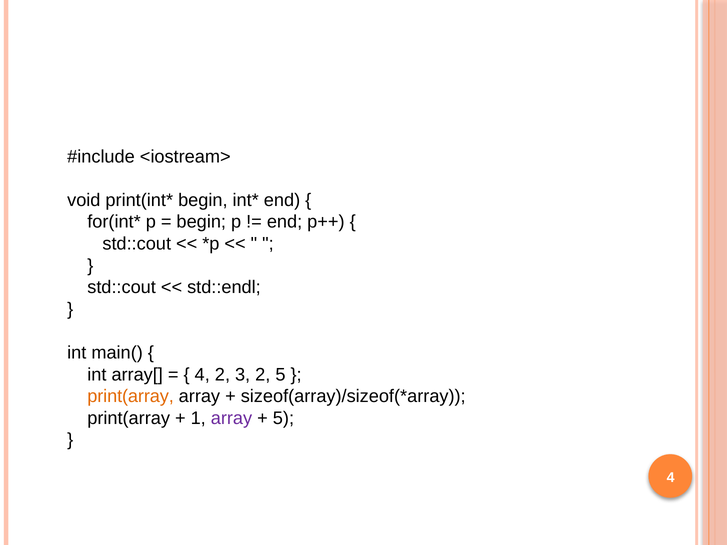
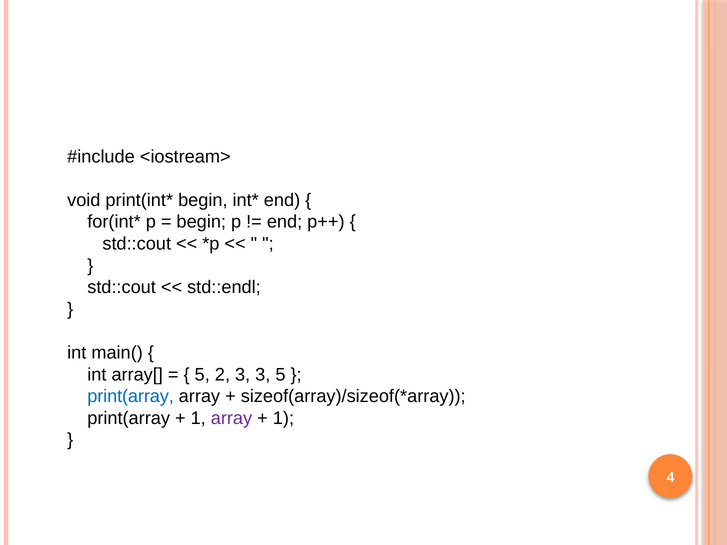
4 at (202, 375): 4 -> 5
3 2: 2 -> 3
print(array at (131, 397) colour: orange -> blue
5 at (283, 418): 5 -> 1
